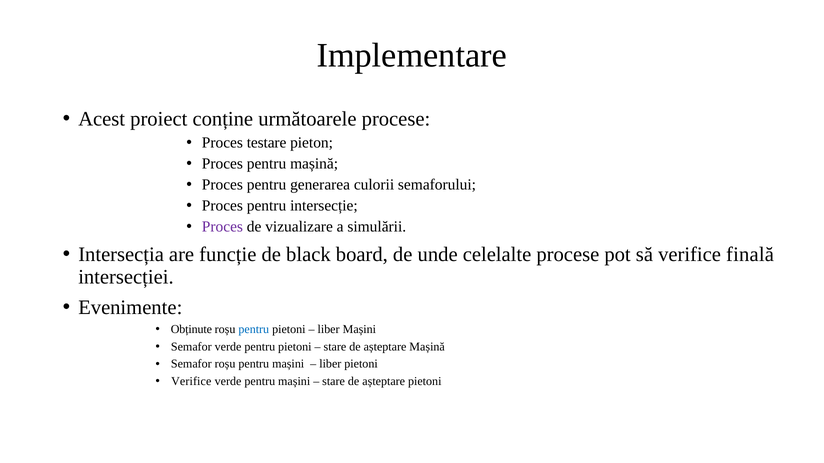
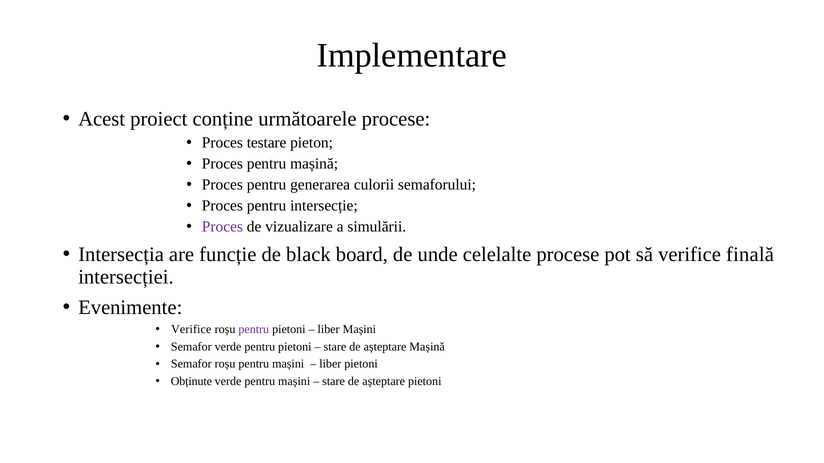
Obținute at (191, 330): Obținute -> Verifice
pentru at (254, 330) colour: blue -> purple
Verifice at (191, 382): Verifice -> Obținute
